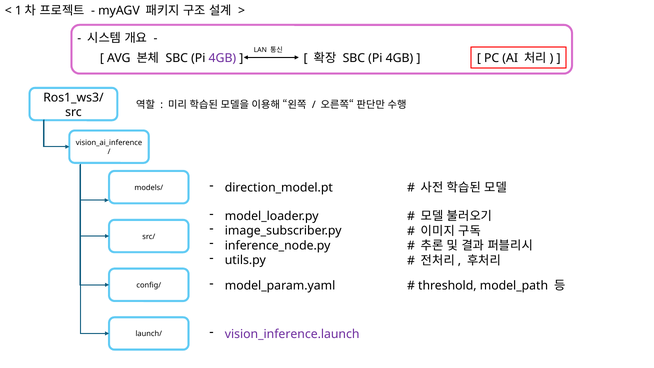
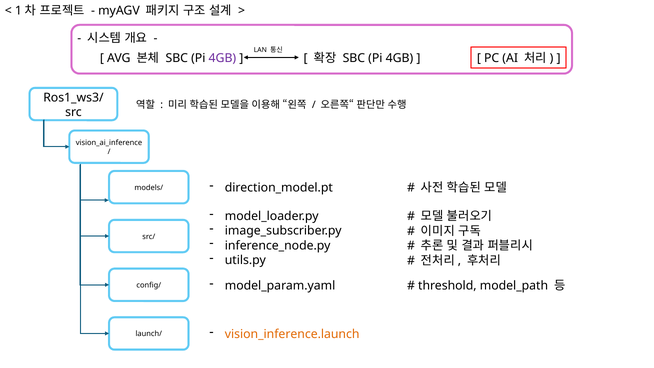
vision_inference.launch colour: purple -> orange
